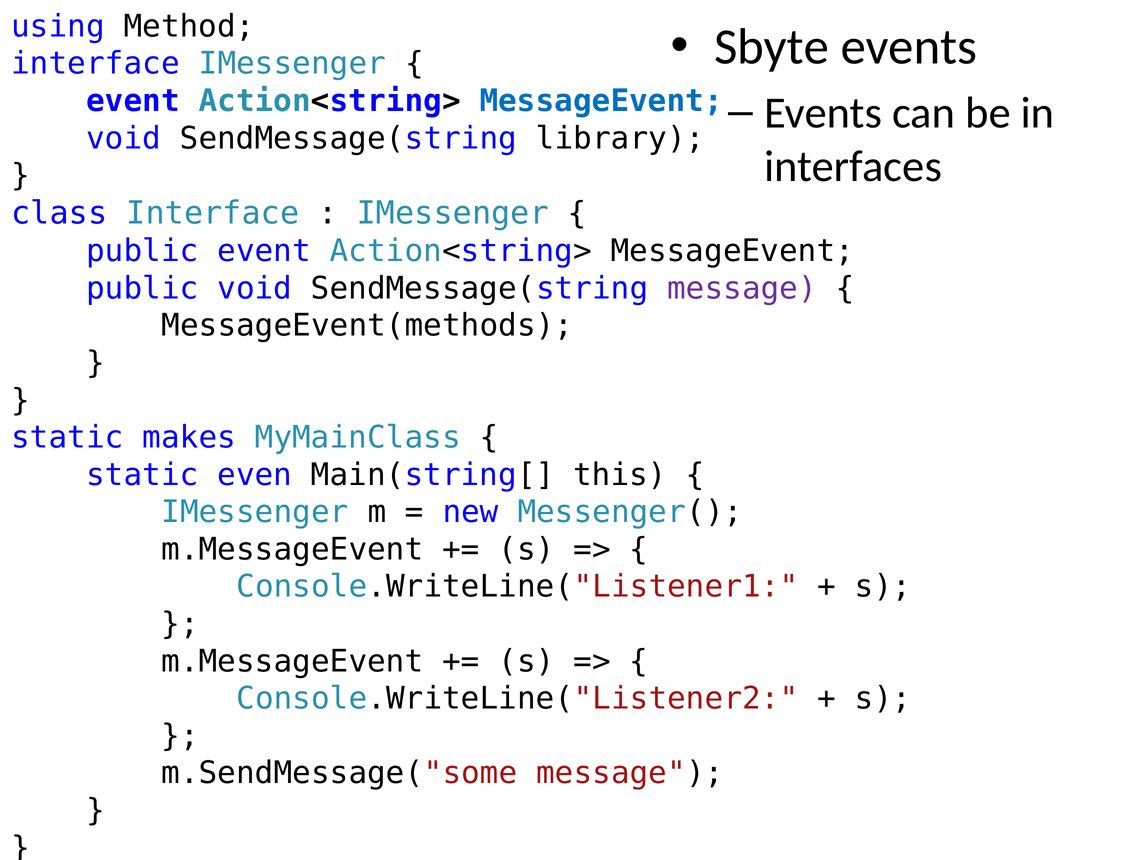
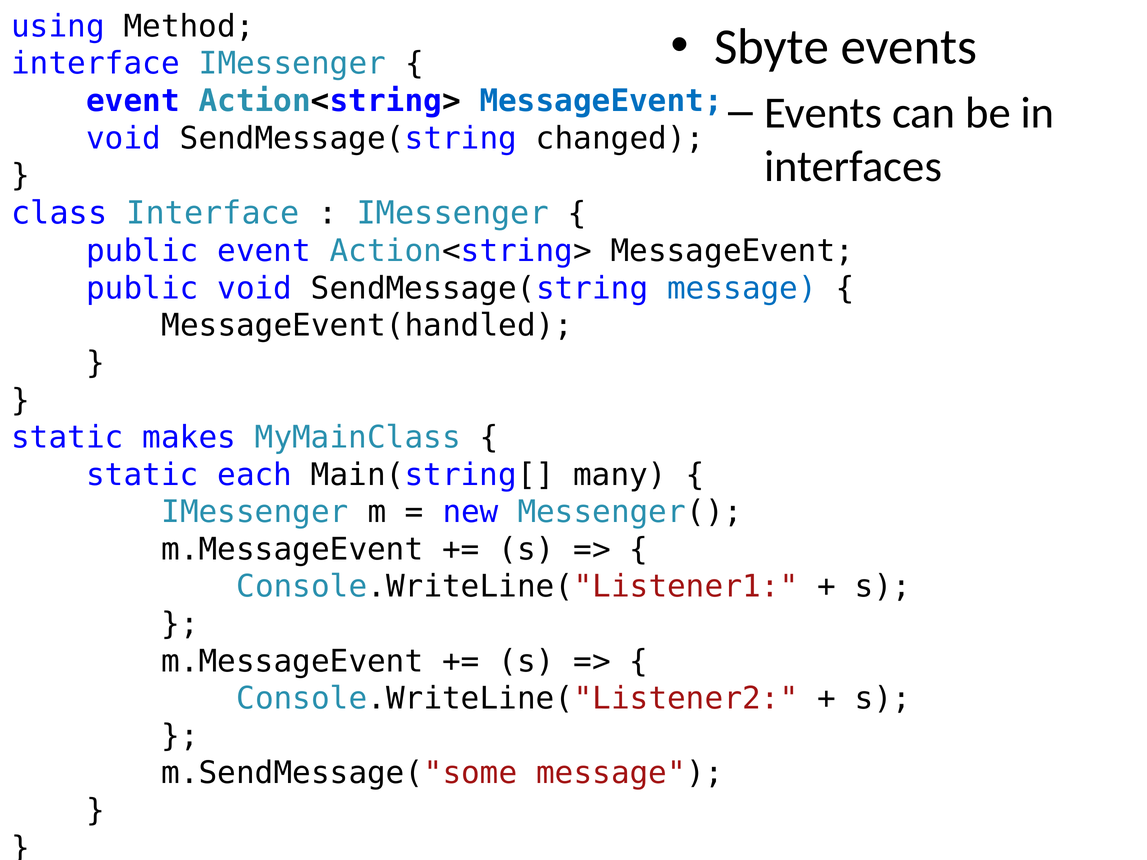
library: library -> changed
message at (742, 289) colour: purple -> blue
MessageEvent(methods: MessageEvent(methods -> MessageEvent(handled
even: even -> each
this: this -> many
